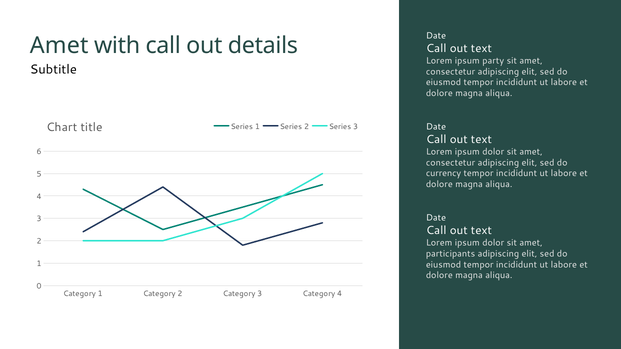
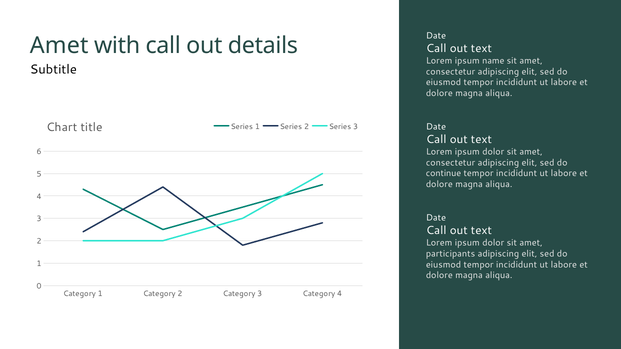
party: party -> name
currency: currency -> continue
